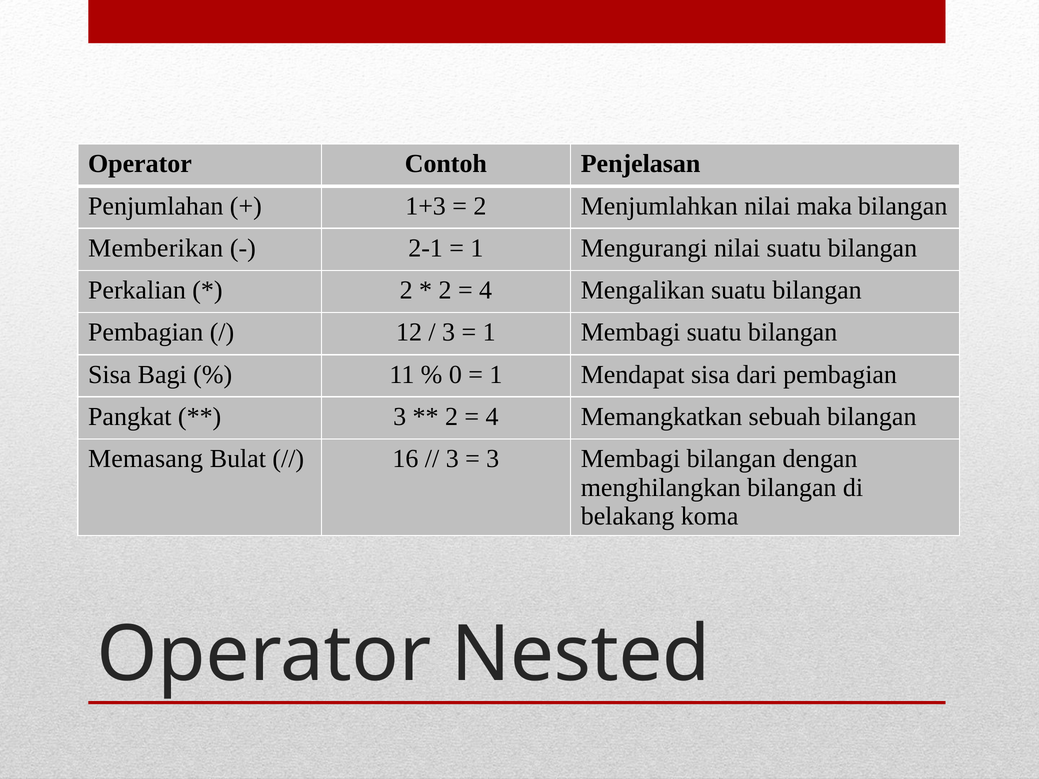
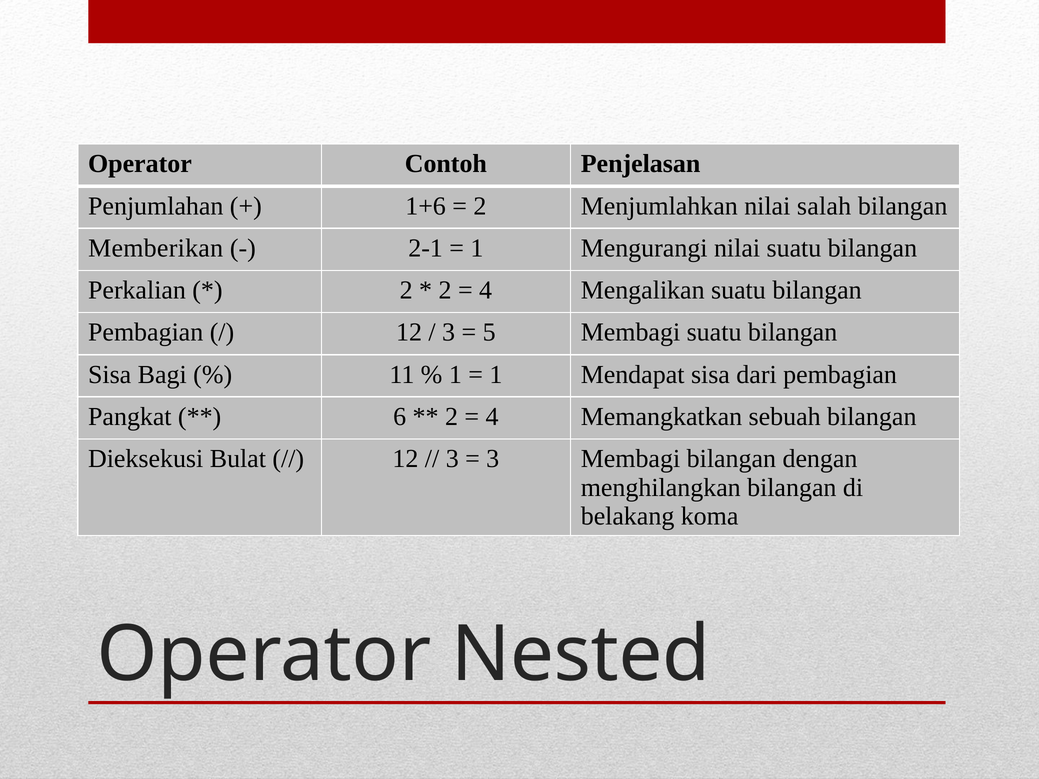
1+3: 1+3 -> 1+6
maka: maka -> salah
1 at (489, 332): 1 -> 5
0 at (455, 375): 0 -> 1
3 at (400, 417): 3 -> 6
Memasang: Memasang -> Dieksekusi
16 at (405, 459): 16 -> 12
